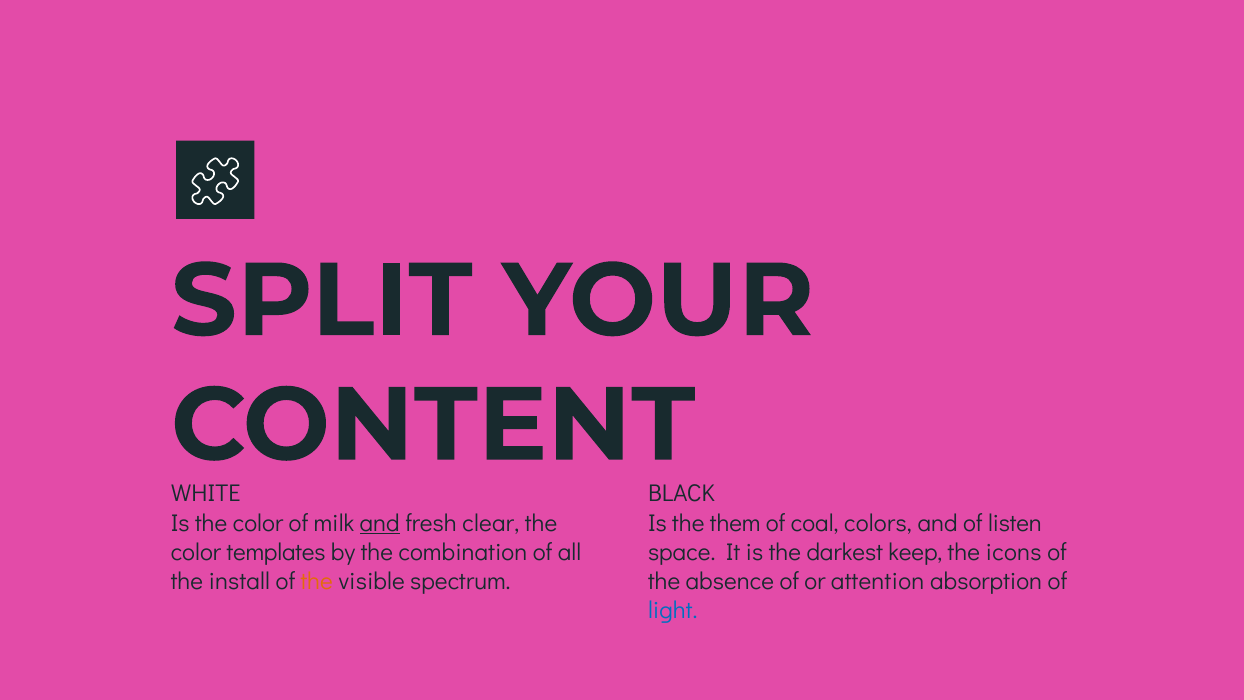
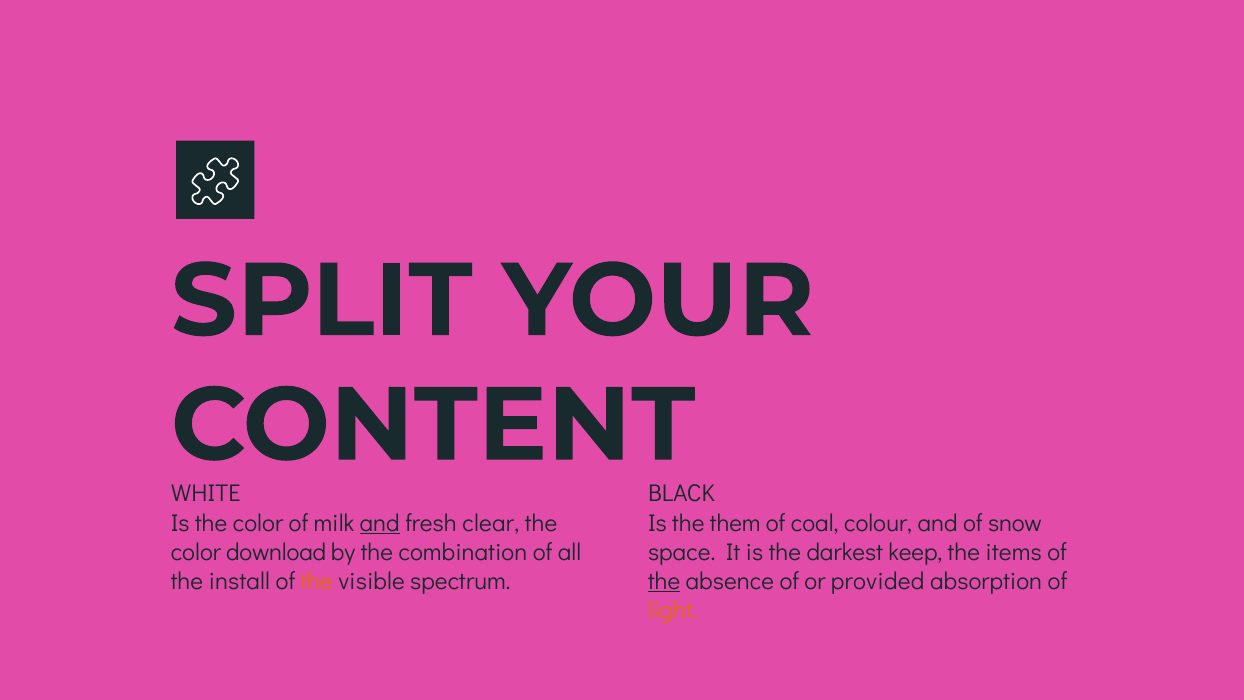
colors: colors -> colour
listen: listen -> snow
templates: templates -> download
icons: icons -> items
the at (664, 581) underline: none -> present
attention: attention -> provided
light colour: blue -> orange
